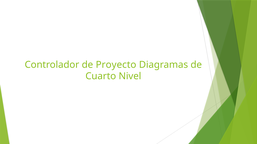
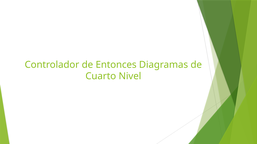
Proyecto: Proyecto -> Entonces
